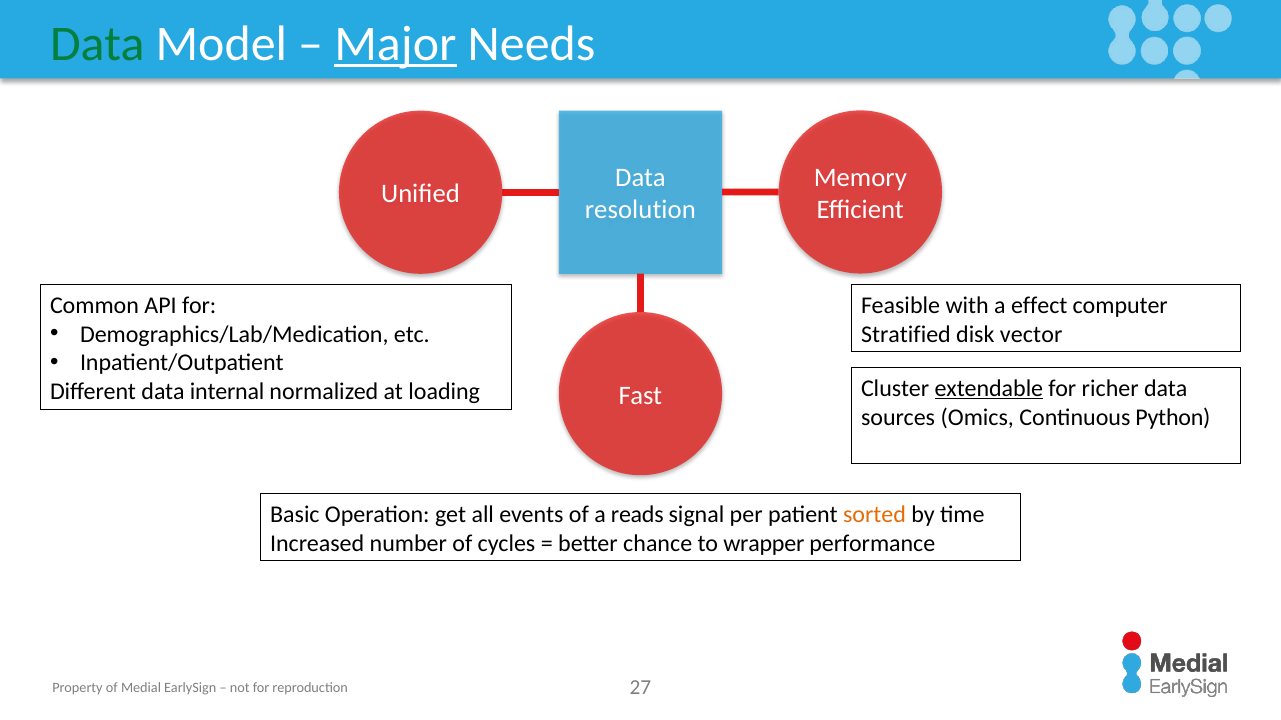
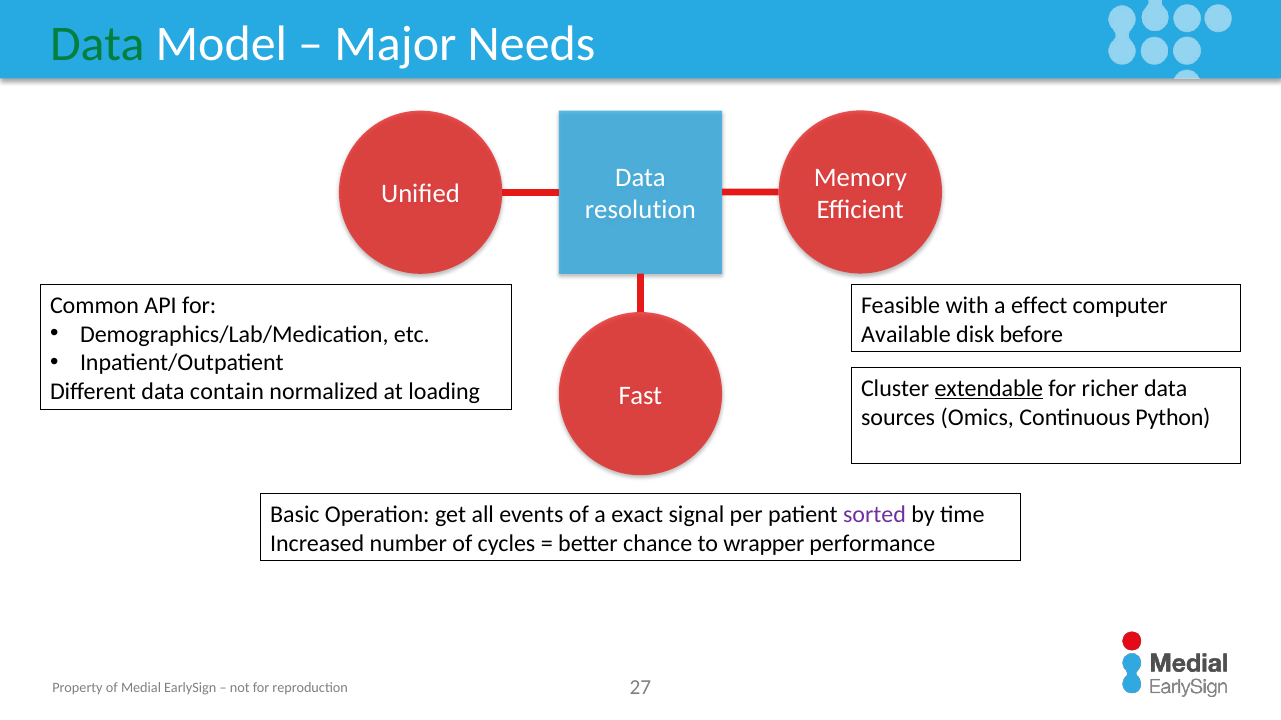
Major underline: present -> none
Stratified: Stratified -> Available
vector: vector -> before
internal: internal -> contain
reads: reads -> exact
sorted colour: orange -> purple
